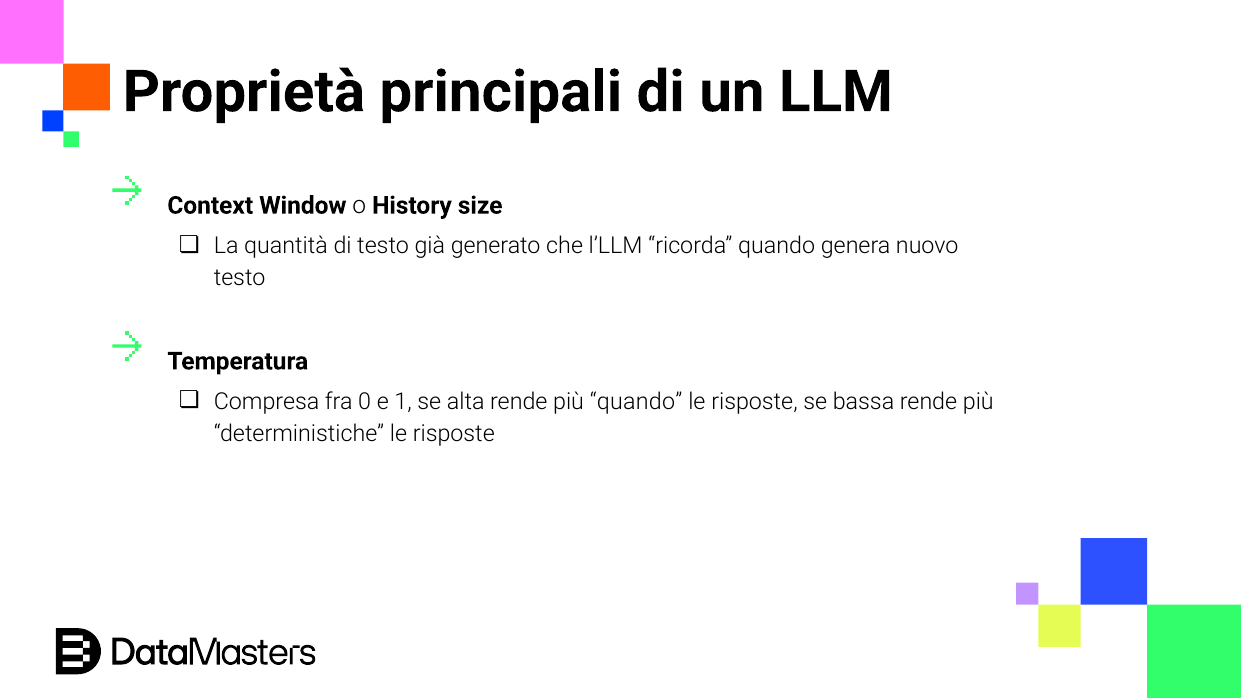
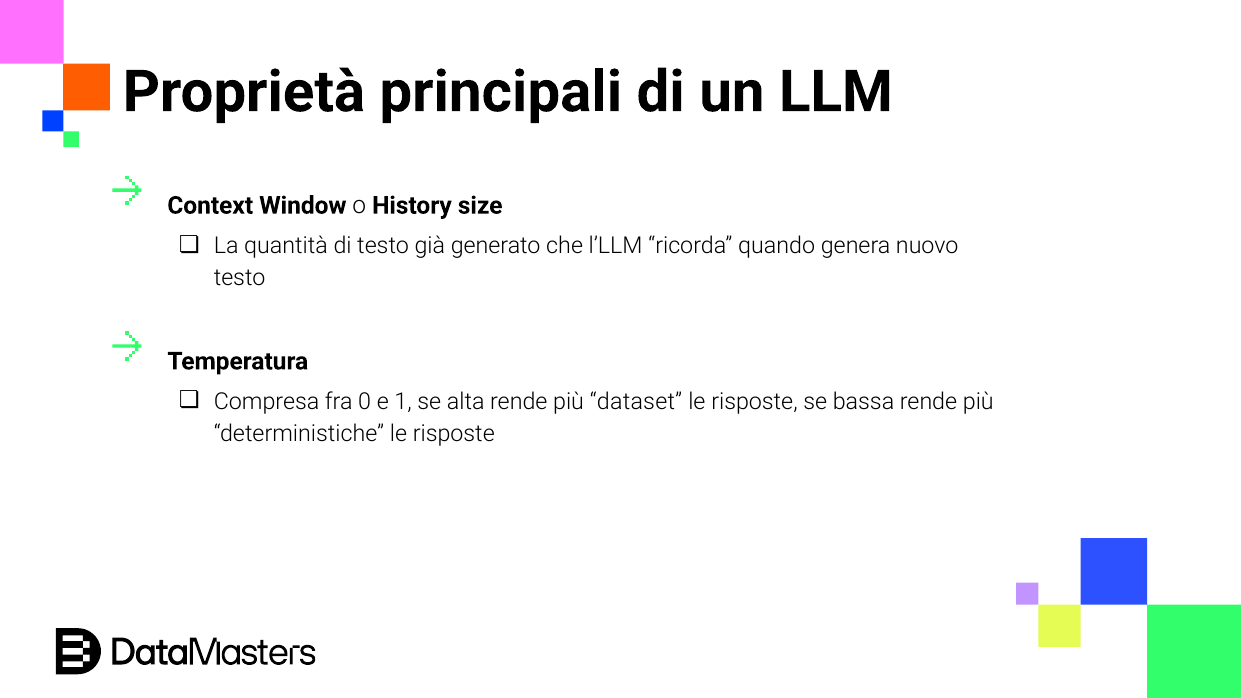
più quando: quando -> dataset
